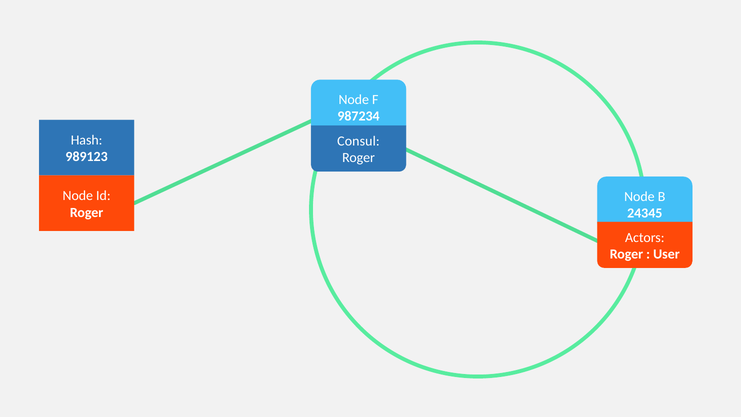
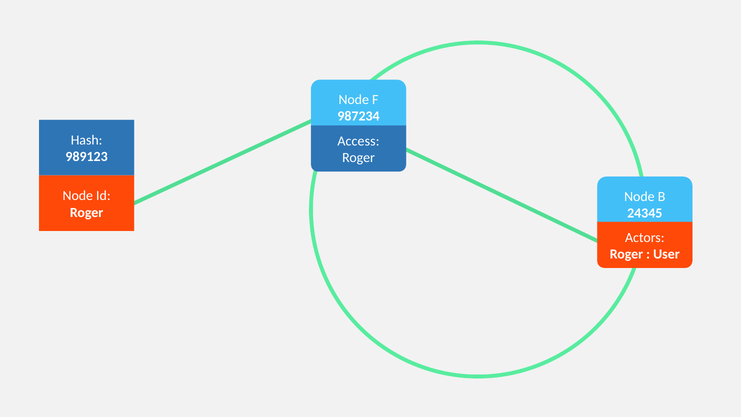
Consul: Consul -> Access
